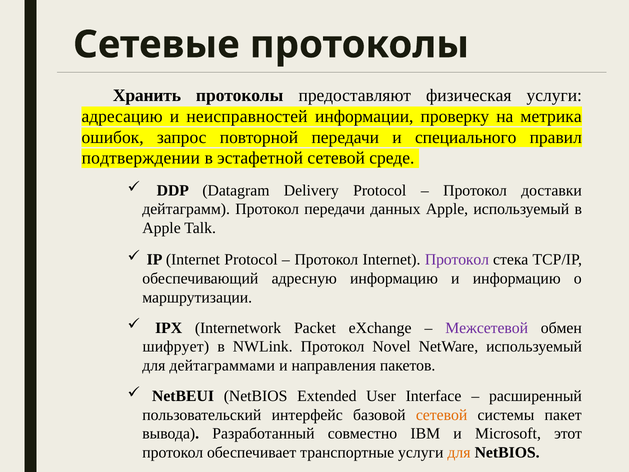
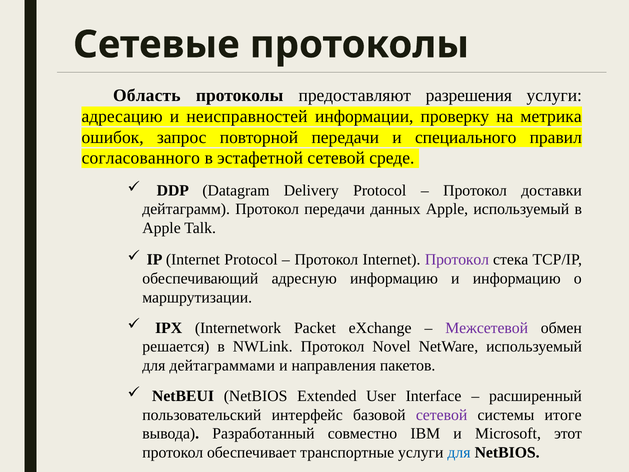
Хранить: Хранить -> Область
физическая: физическая -> разрешения
подтверждении: подтверждении -> согласованного
шифрует: шифрует -> решается
сетевой at (442, 415) colour: orange -> purple
пакет: пакет -> итоге
для at (459, 452) colour: orange -> blue
